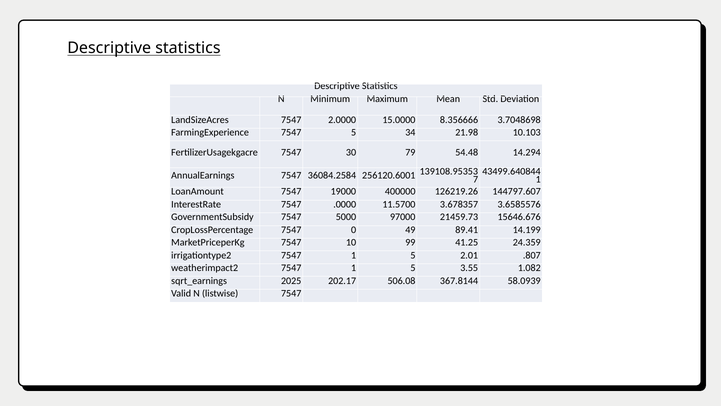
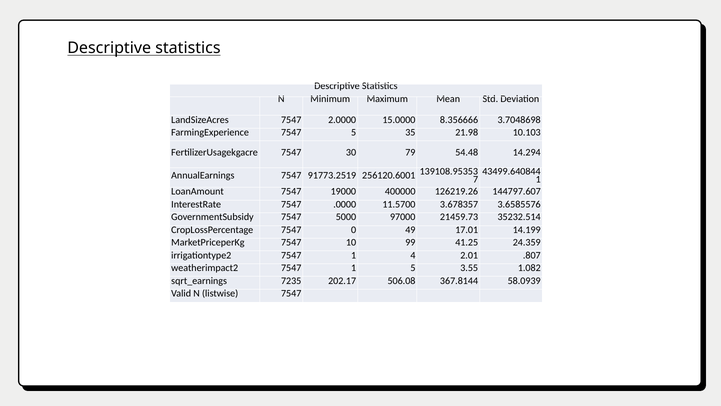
34: 34 -> 35
36084.2584: 36084.2584 -> 91773.2519
15646.676: 15646.676 -> 35232.514
89.41: 89.41 -> 17.01
irrigationtype2 7547 1 5: 5 -> 4
2025: 2025 -> 7235
